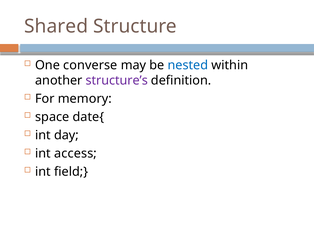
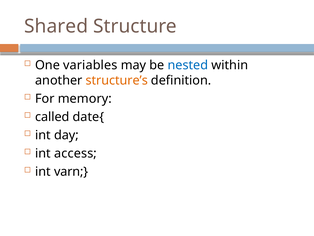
converse: converse -> variables
structure’s colour: purple -> orange
space: space -> called
field: field -> varn
